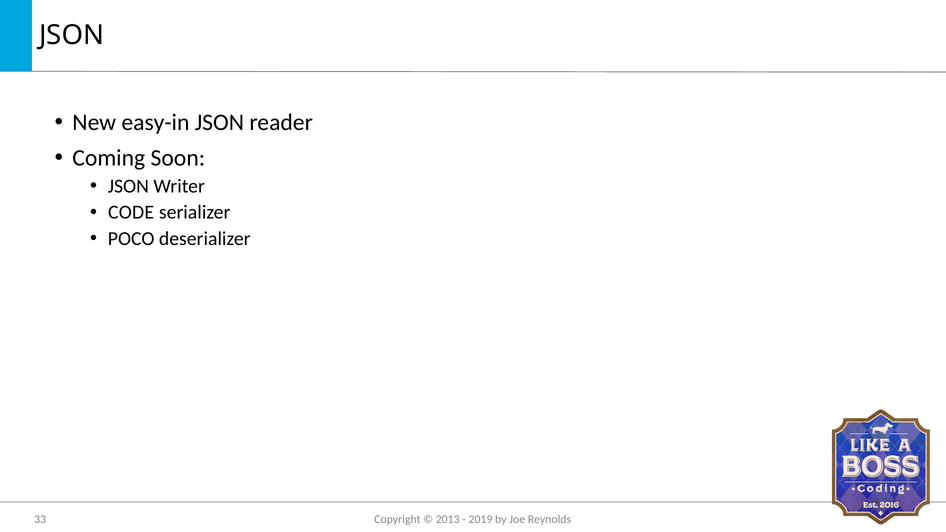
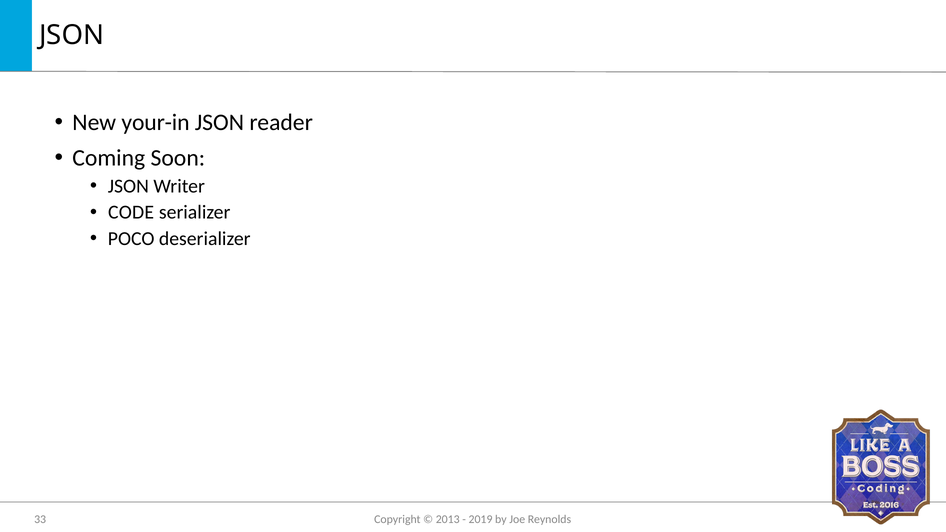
easy-in: easy-in -> your-in
